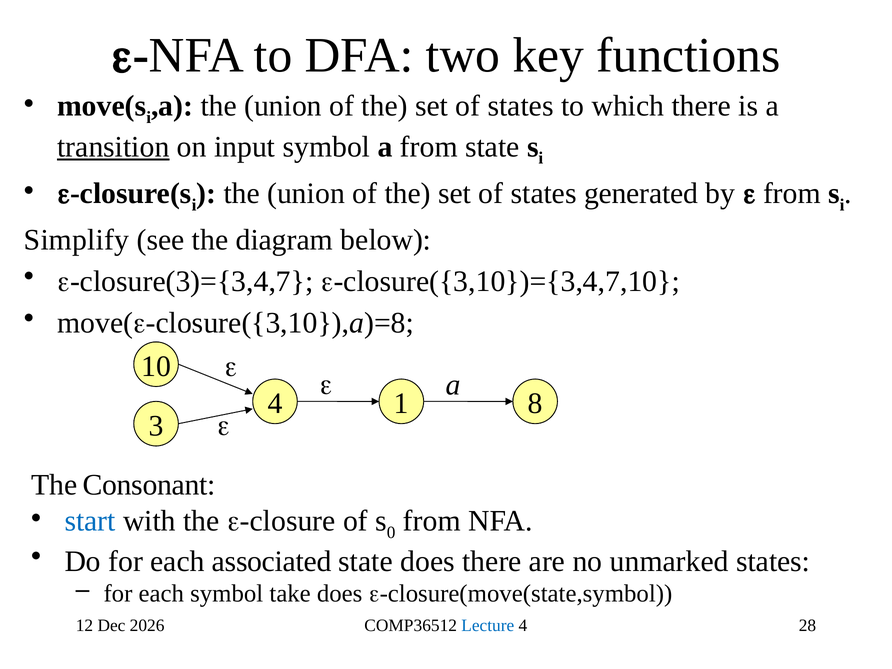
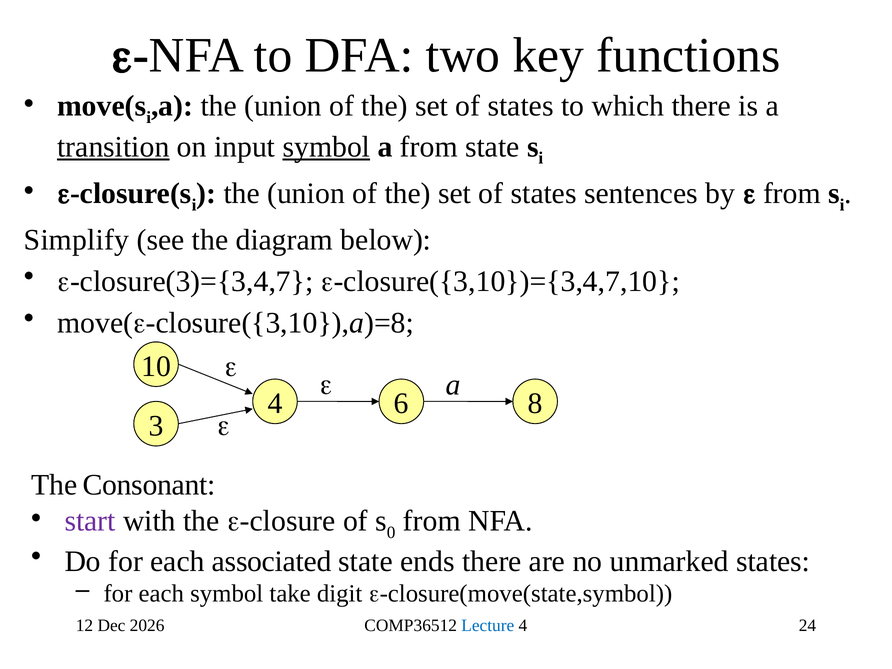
symbol at (326, 147) underline: none -> present
generated: generated -> sentences
1: 1 -> 6
start colour: blue -> purple
state does: does -> ends
take does: does -> digit
28: 28 -> 24
